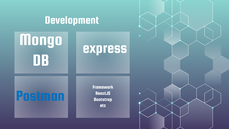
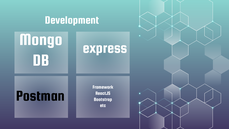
Postman colour: blue -> black
